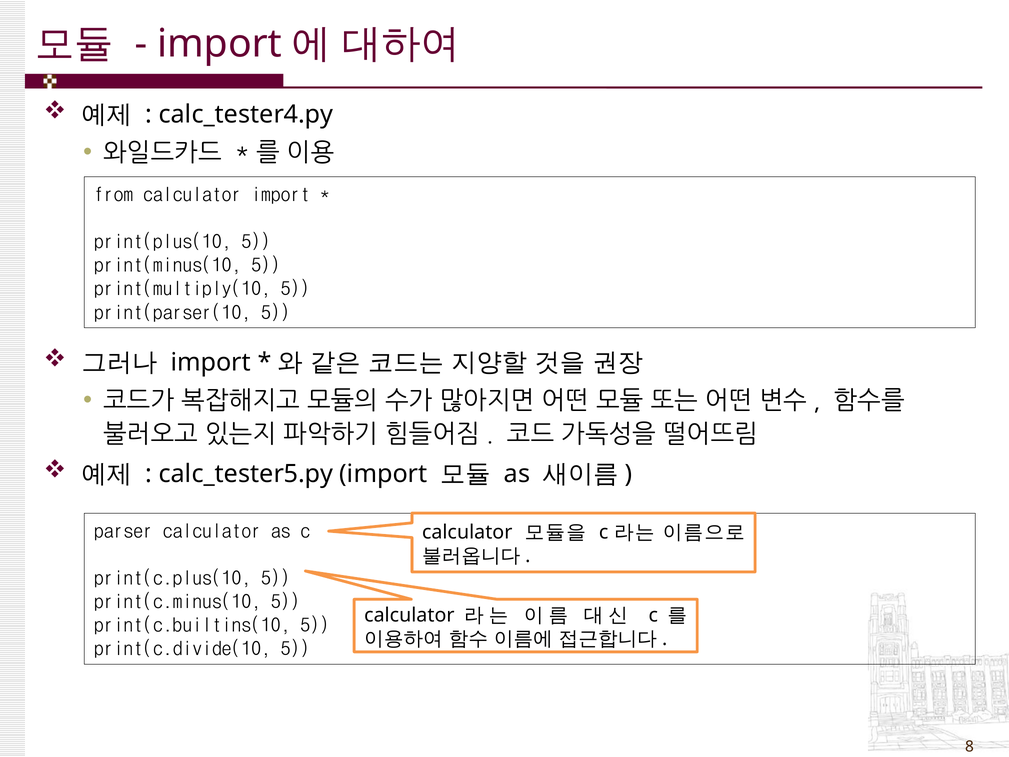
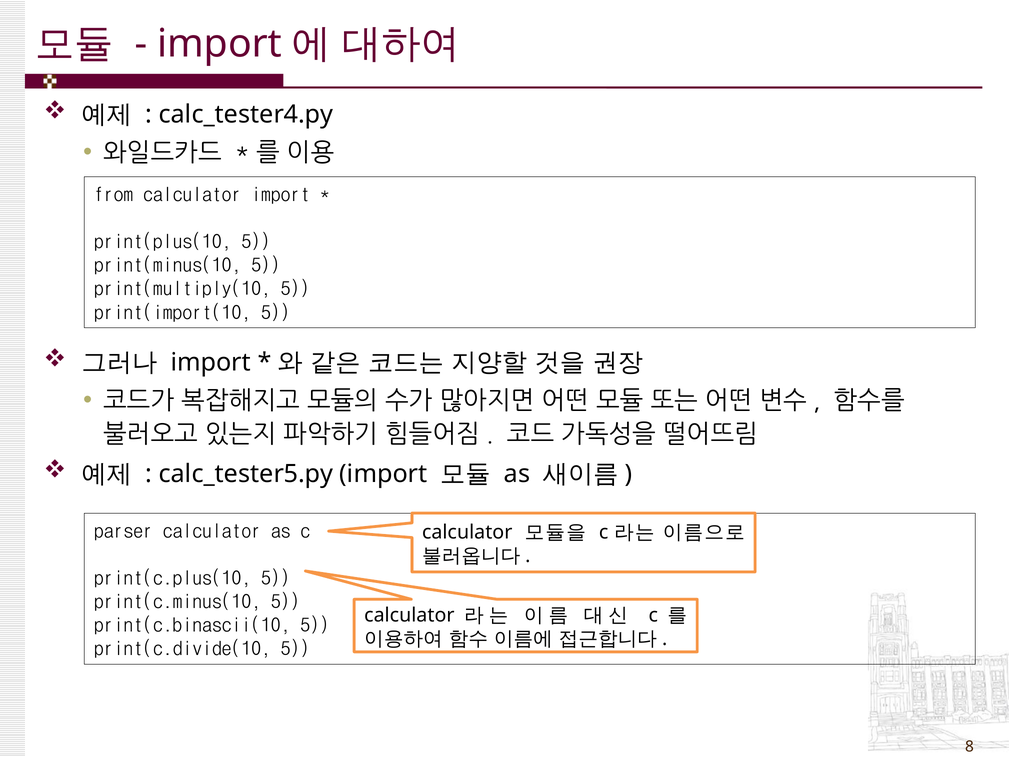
print(parser(10: print(parser(10 -> print(import(10
print(c.builtins(10: print(c.builtins(10 -> print(c.binascii(10
